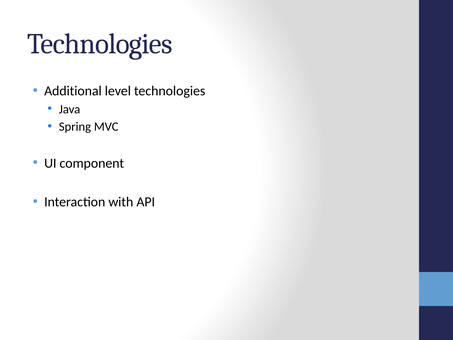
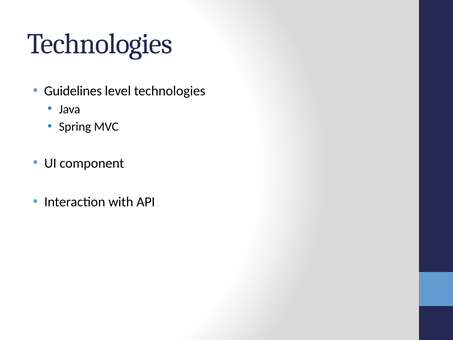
Additional: Additional -> Guidelines
